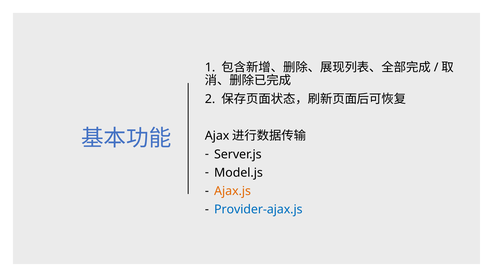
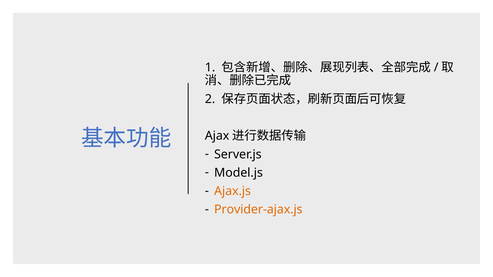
Provider-ajax.js colour: blue -> orange
